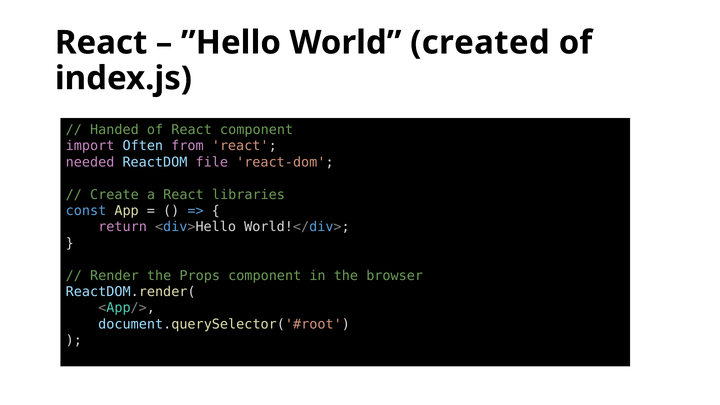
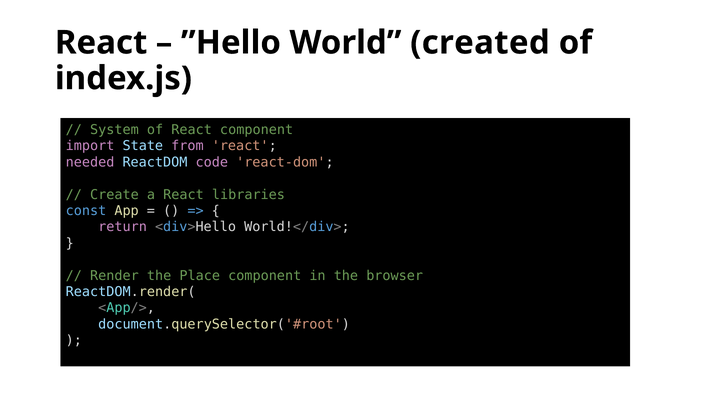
Handed: Handed -> System
Often: Often -> State
file: file -> code
Props: Props -> Place
